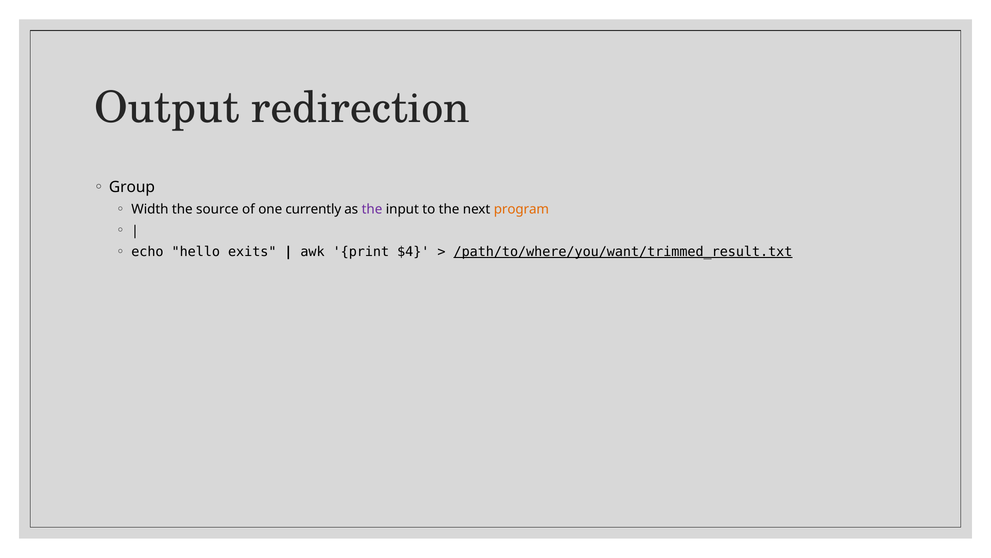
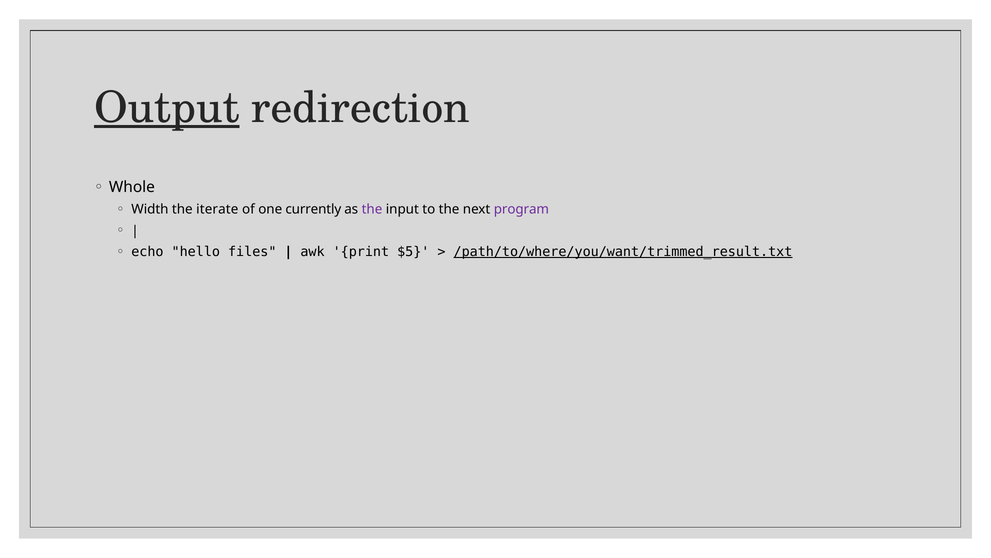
Output underline: none -> present
Group: Group -> Whole
source: source -> iterate
program colour: orange -> purple
exits: exits -> files
$4: $4 -> $5
